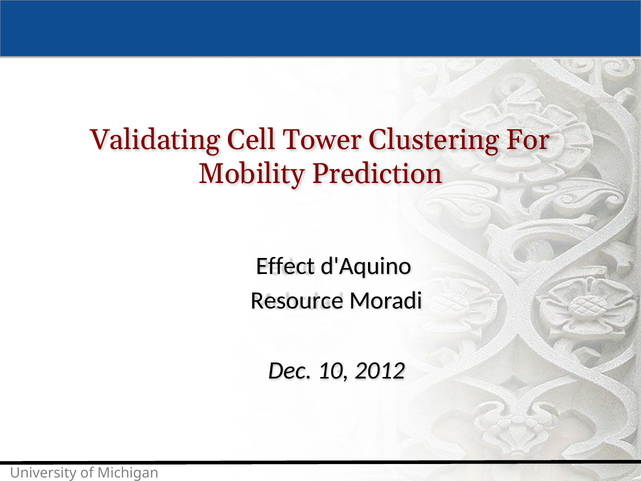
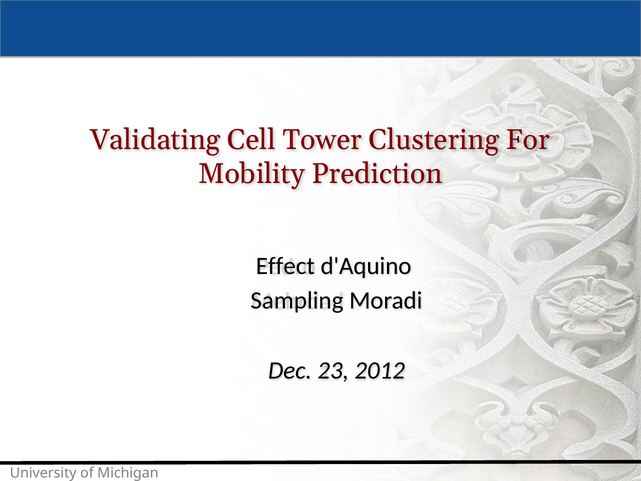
Resource: Resource -> Sampling
10: 10 -> 23
